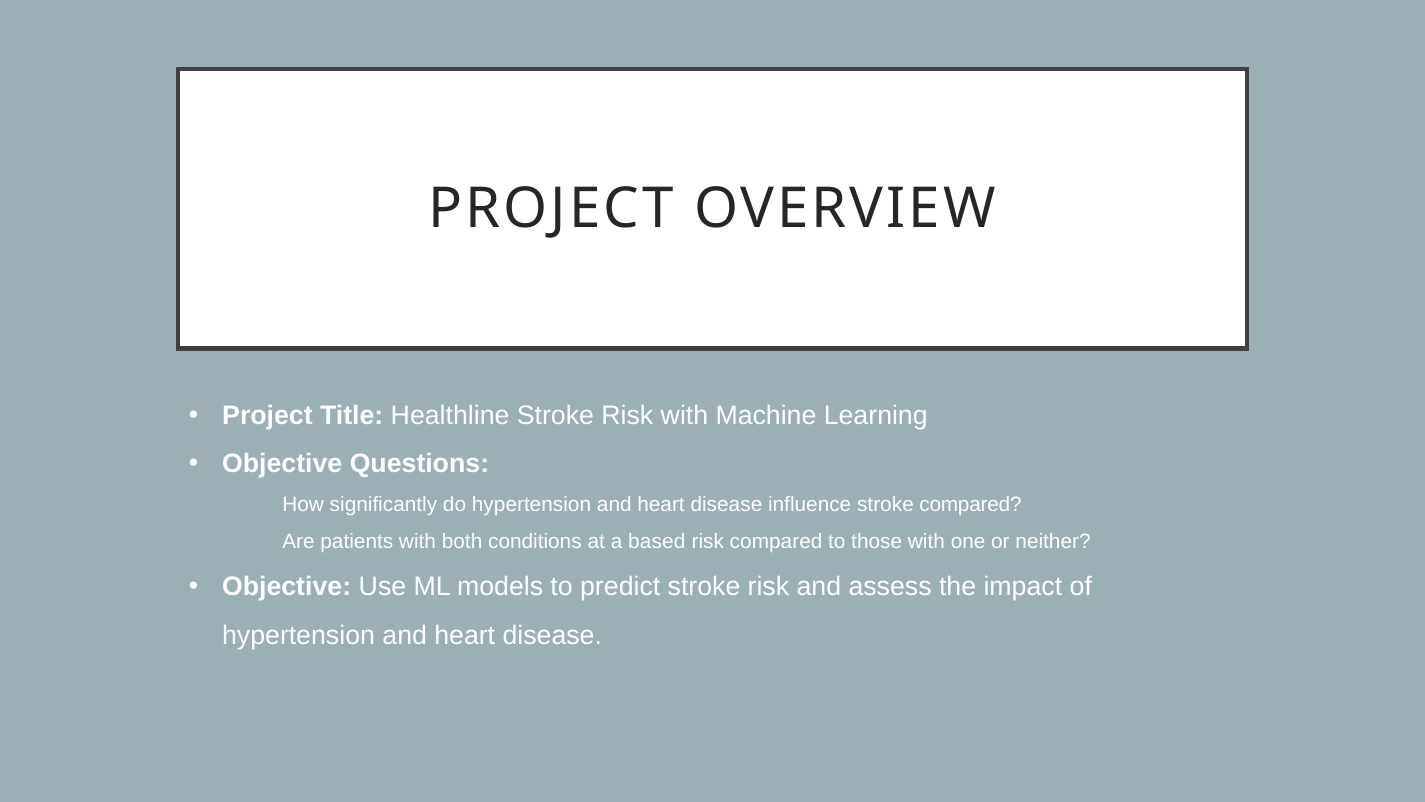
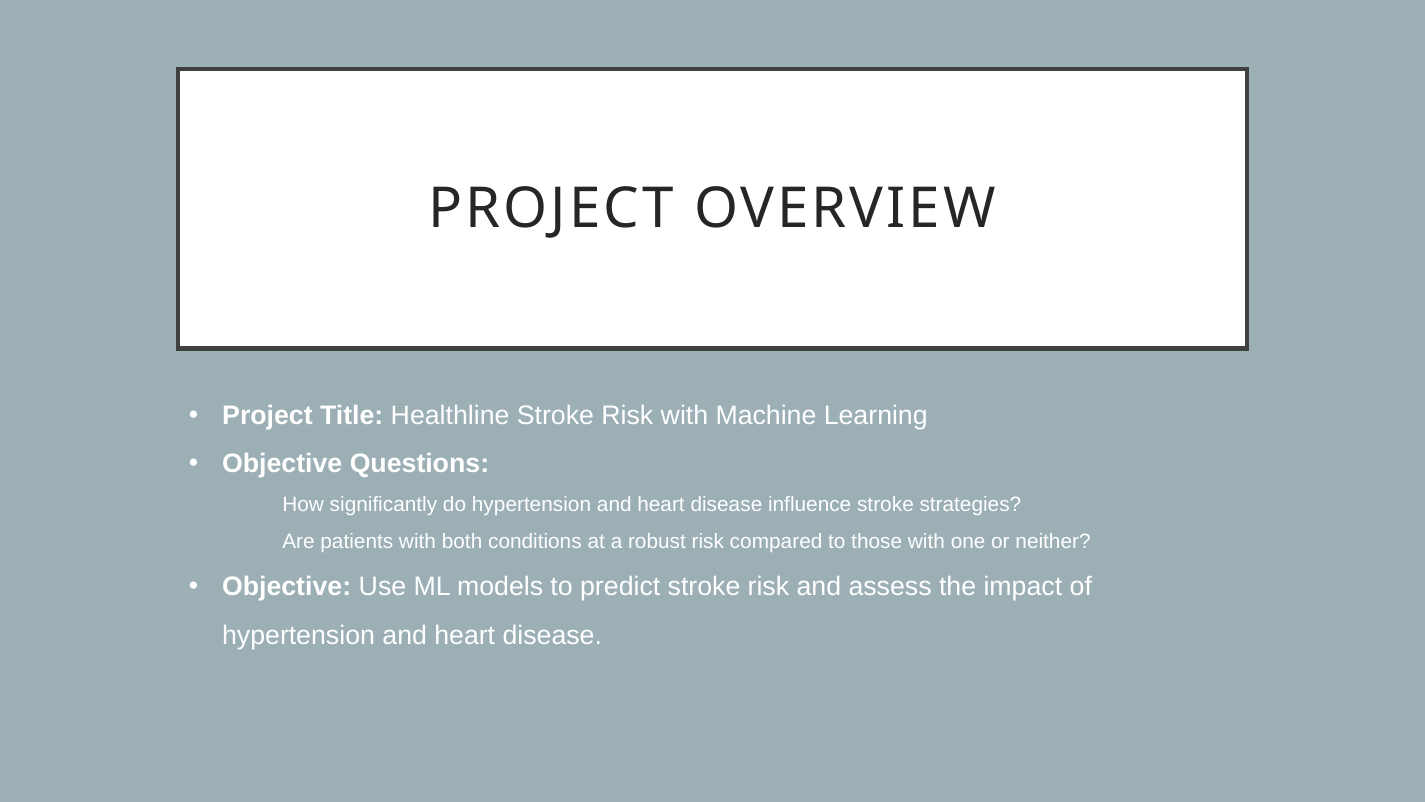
stroke compared: compared -> strategies
based: based -> robust
